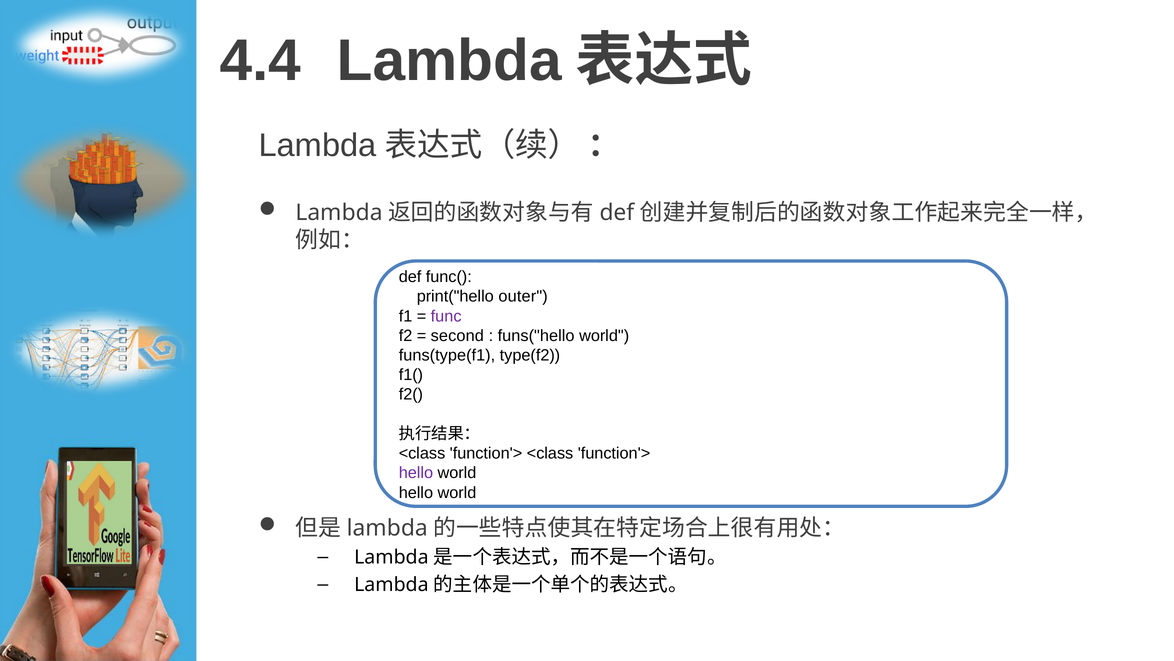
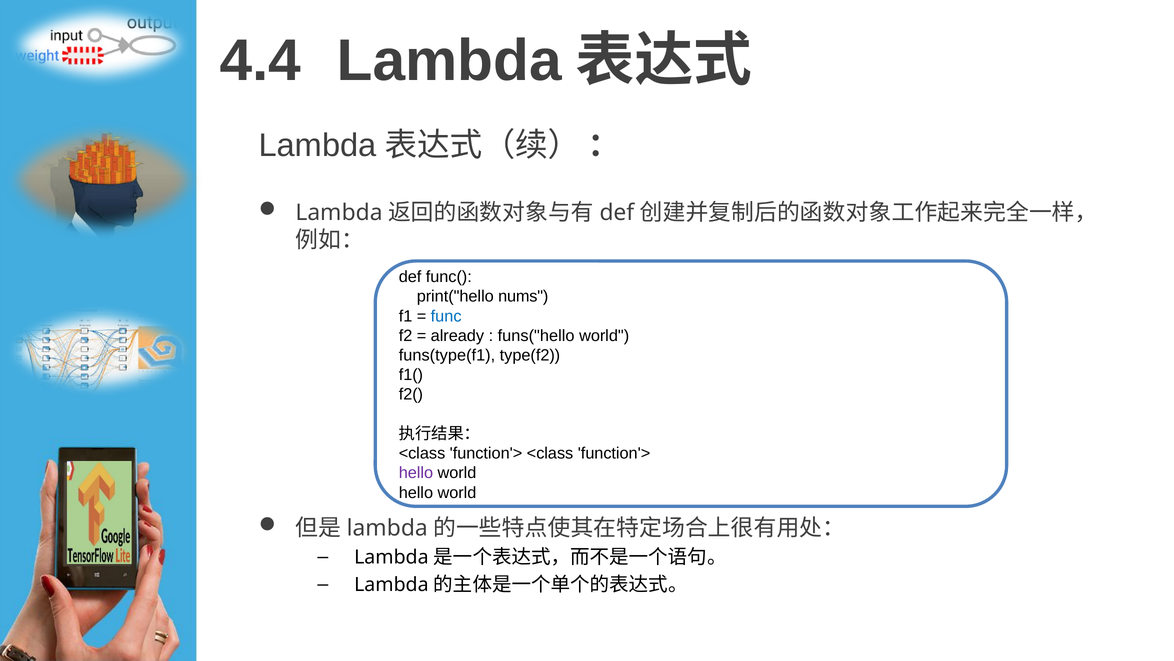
outer: outer -> nums
func colour: purple -> blue
second: second -> already
